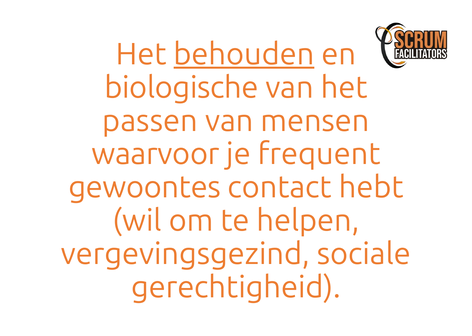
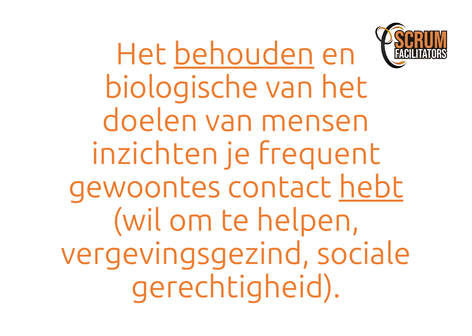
passen: passen -> doelen
waarvoor: waarvoor -> inzichten
hebt underline: none -> present
